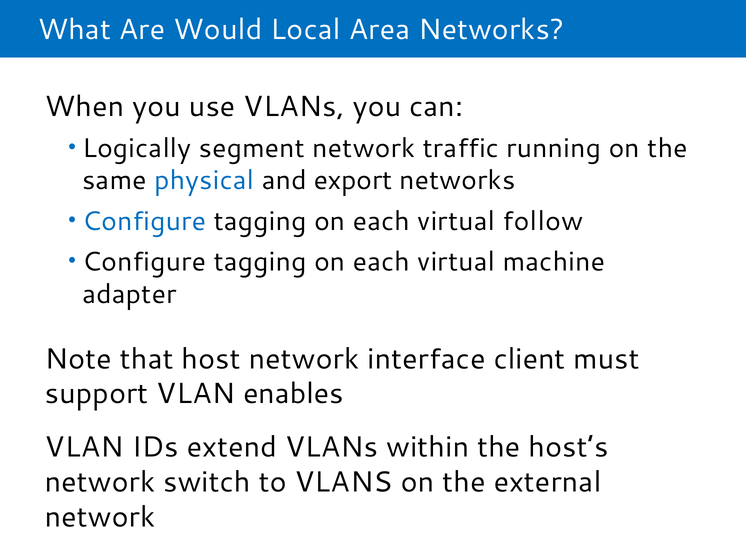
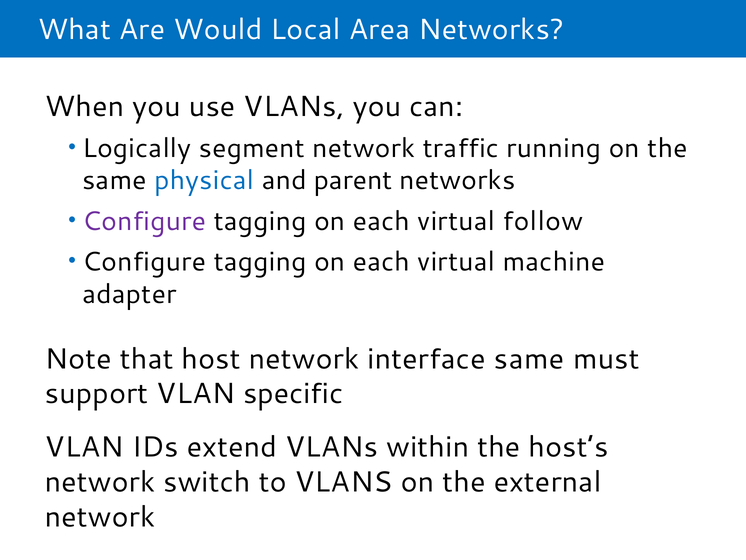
export: export -> parent
Configure at (144, 221) colour: blue -> purple
interface client: client -> same
enables: enables -> specific
